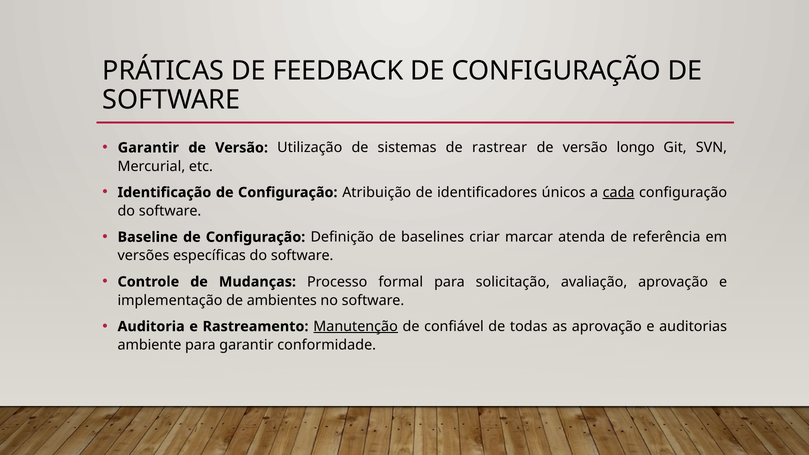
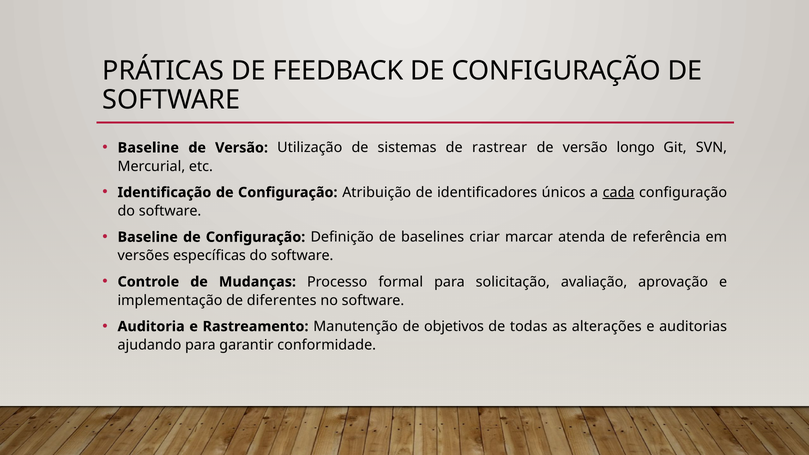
Garantir at (148, 148): Garantir -> Baseline
ambientes: ambientes -> diferentes
Manutenção underline: present -> none
confiável: confiável -> objetivos
as aprovação: aprovação -> alterações
ambiente: ambiente -> ajudando
